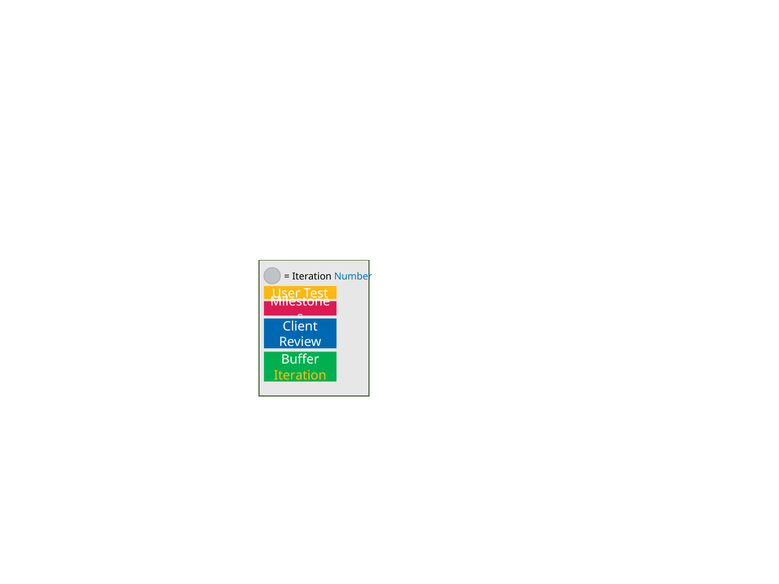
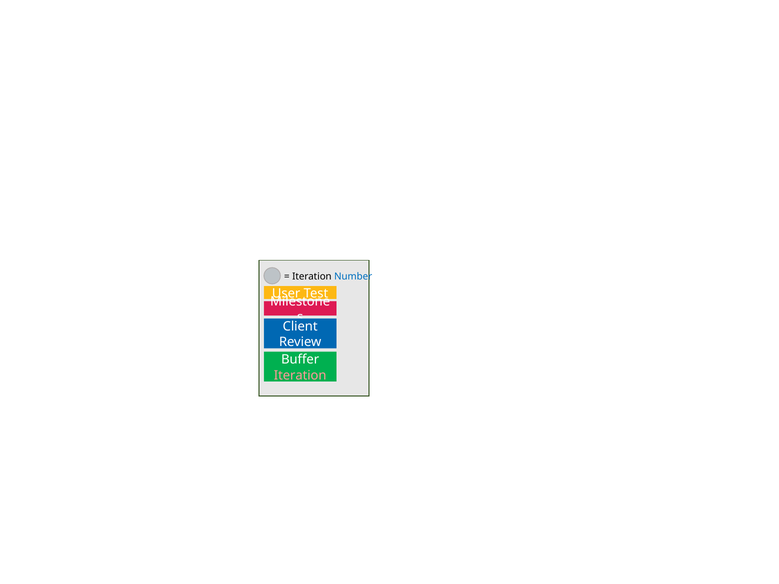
Iteration at (300, 375) colour: yellow -> pink
